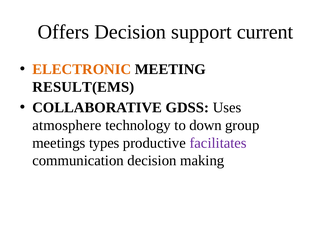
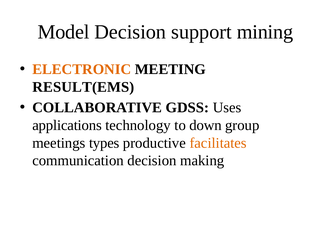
Offers: Offers -> Model
current: current -> mining
atmosphere: atmosphere -> applications
facilitates colour: purple -> orange
